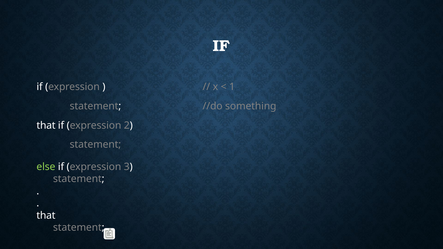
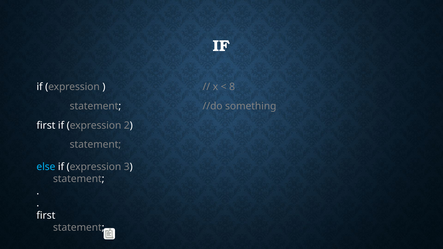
1: 1 -> 8
that at (46, 125): that -> first
else colour: light green -> light blue
that at (46, 216): that -> first
